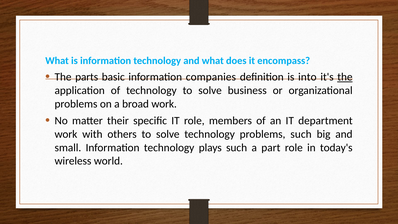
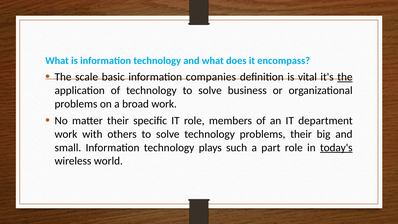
parts: parts -> scale
into: into -> vital
problems such: such -> their
today's underline: none -> present
